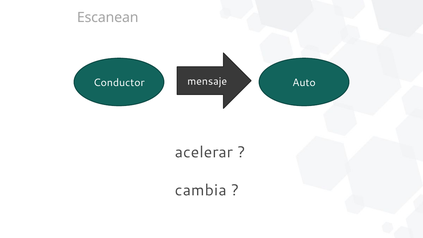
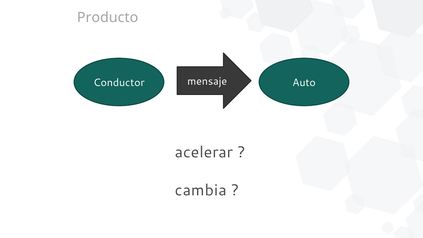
Escanean: Escanean -> Producto
